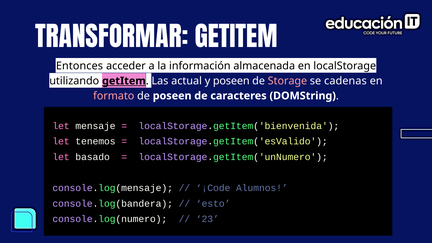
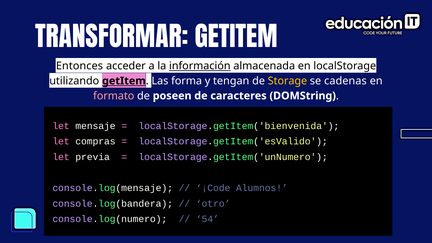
información underline: none -> present
actual: actual -> forma
y poseen: poseen -> tengan
Storage colour: pink -> yellow
tenemos: tenemos -> compras
basado: basado -> previa
esto: esto -> otro
23: 23 -> 54
